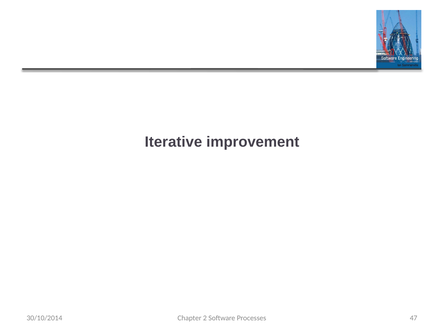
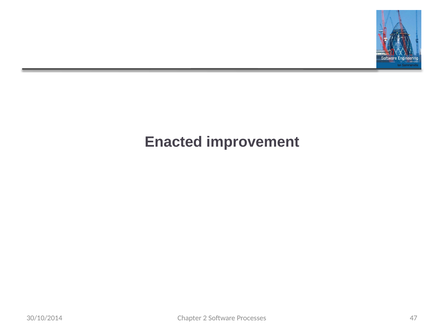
Iterative: Iterative -> Enacted
